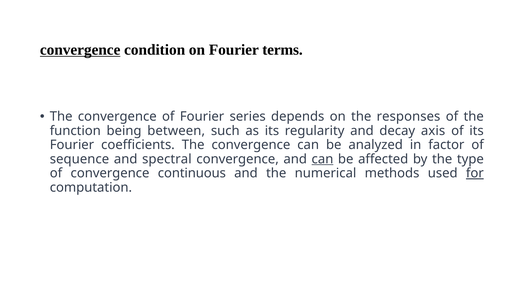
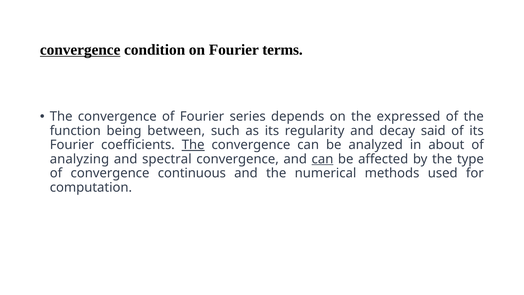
responses: responses -> expressed
axis: axis -> said
The at (193, 145) underline: none -> present
factor: factor -> about
sequence: sequence -> analyzing
for underline: present -> none
